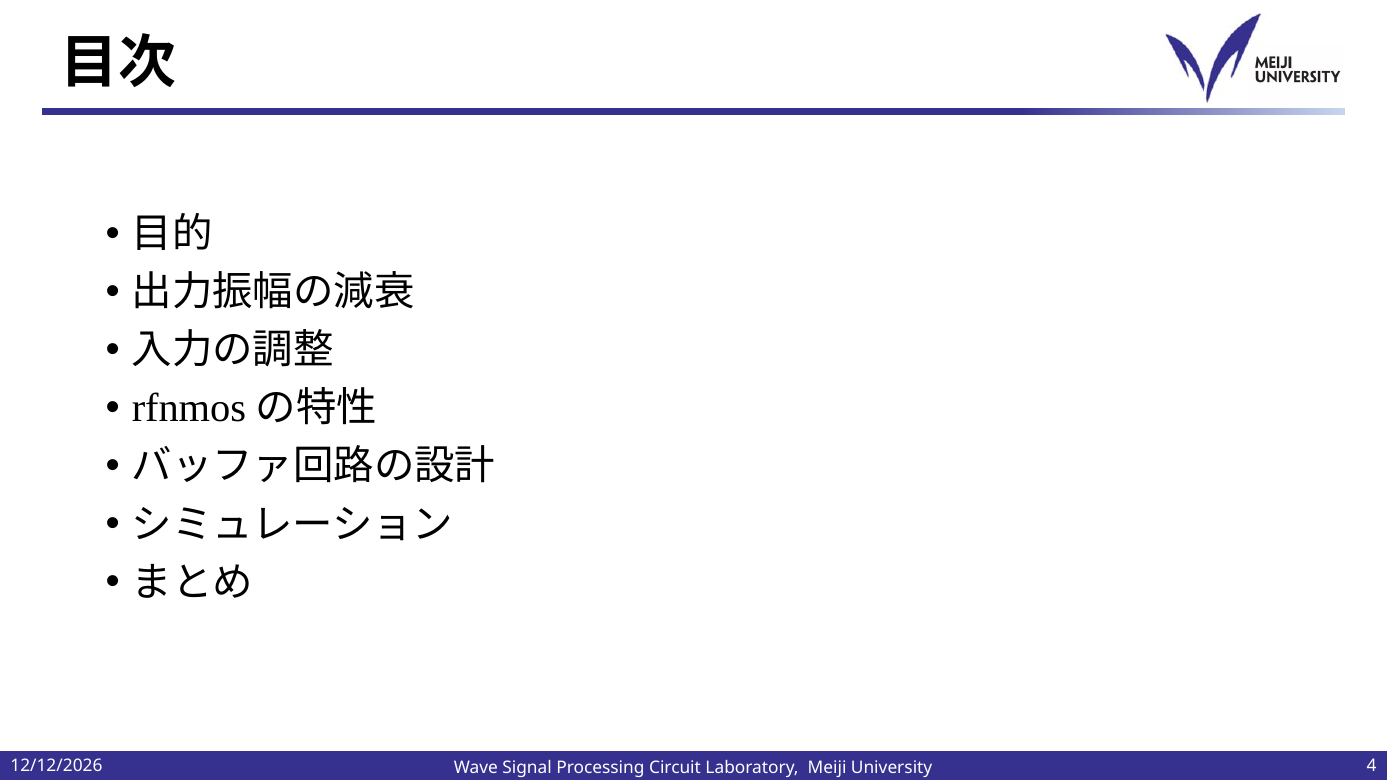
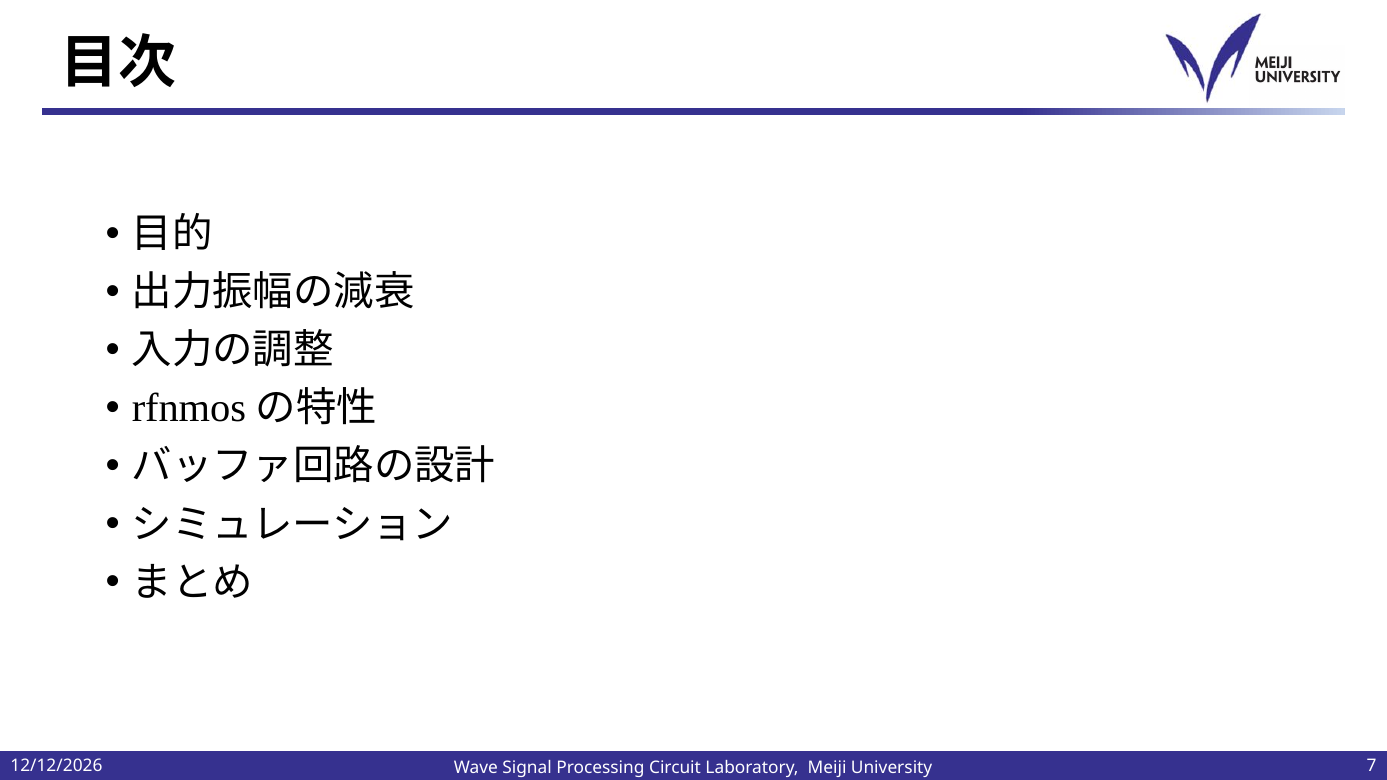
4: 4 -> 7
